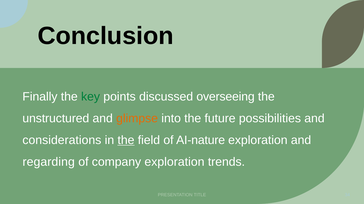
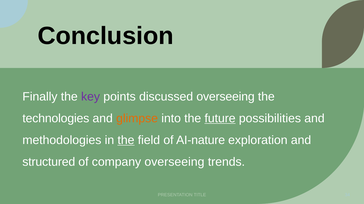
key colour: green -> purple
unstructured: unstructured -> technologies
future underline: none -> present
considerations: considerations -> methodologies
regarding: regarding -> structured
company exploration: exploration -> overseeing
